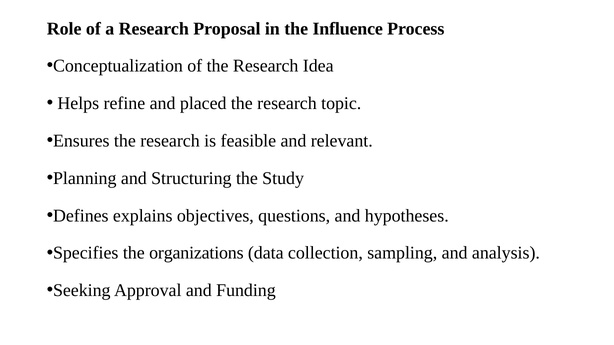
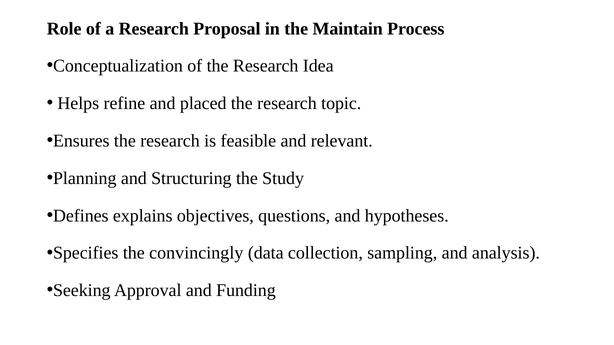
Influence: Influence -> Maintain
organizations: organizations -> convincingly
